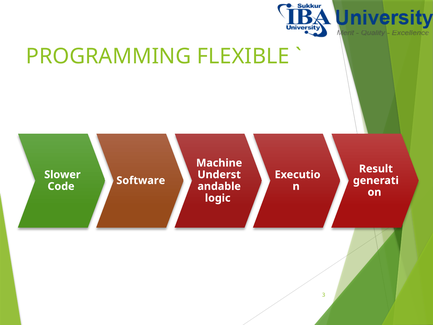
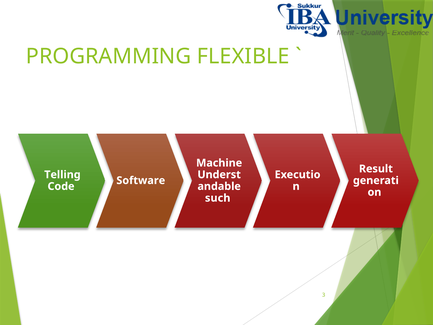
Slower: Slower -> Telling
logic: logic -> such
